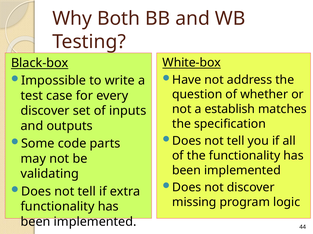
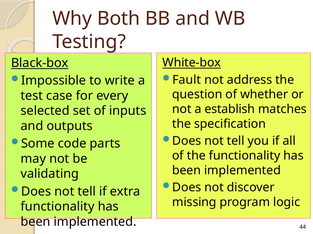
Have: Have -> Fault
discover at (45, 111): discover -> selected
